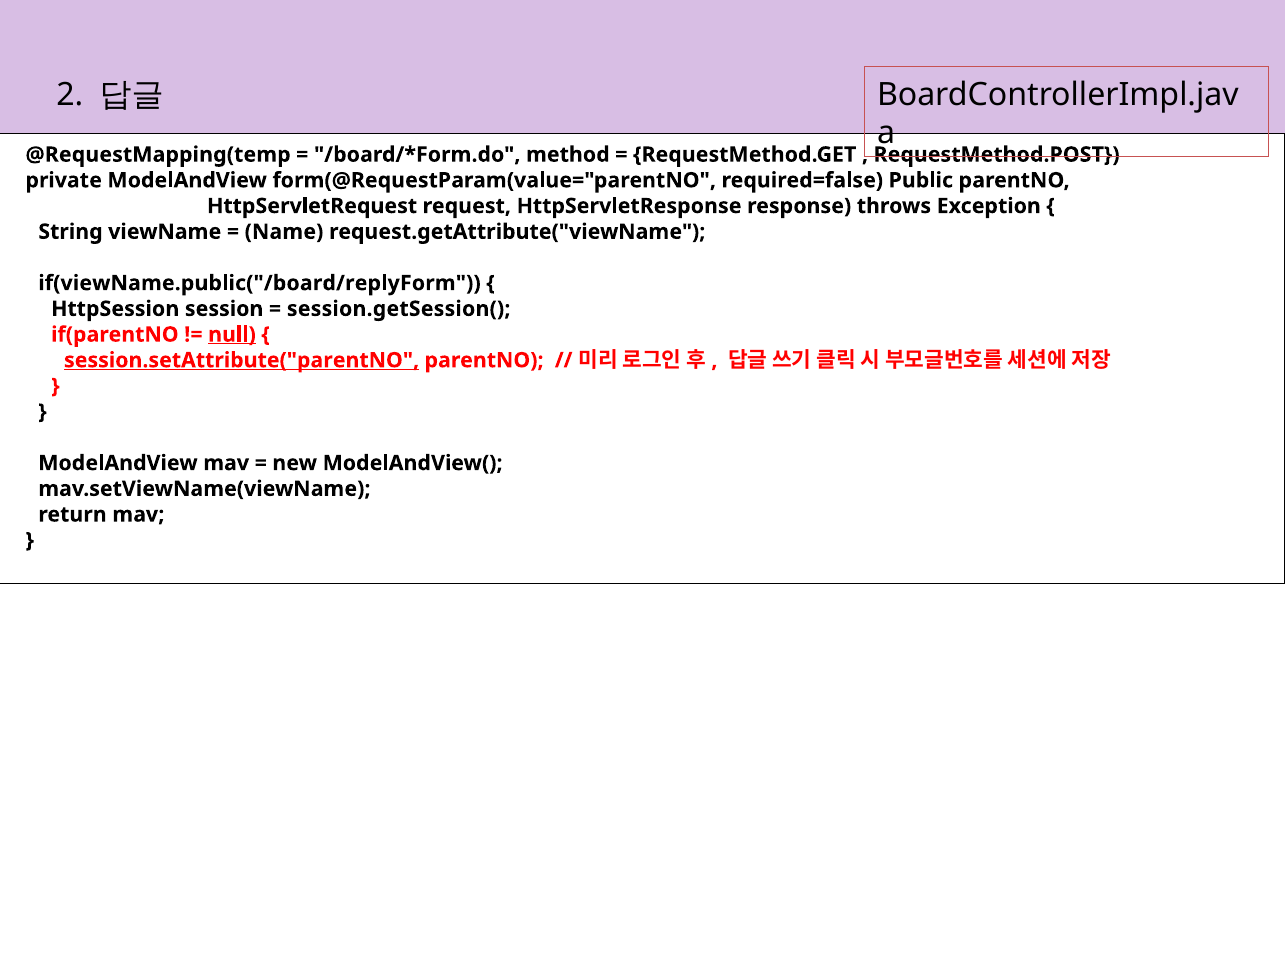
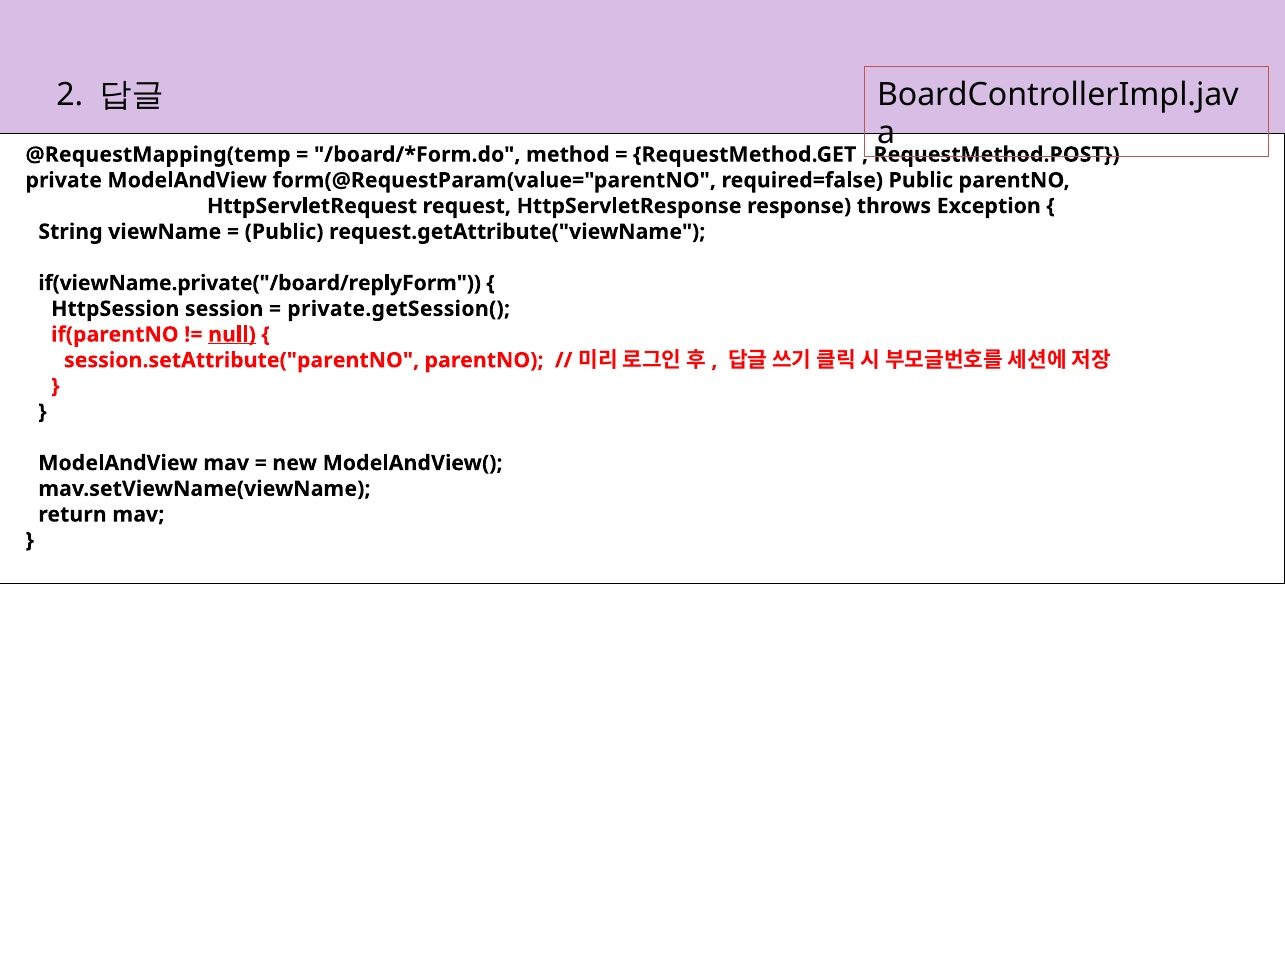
Name at (284, 232): Name -> Public
if(viewName.public("/board/replyForm: if(viewName.public("/board/replyForm -> if(viewName.private("/board/replyForm
session.getSession(: session.getSession( -> private.getSession(
session.setAttribute("parentNO underline: present -> none
